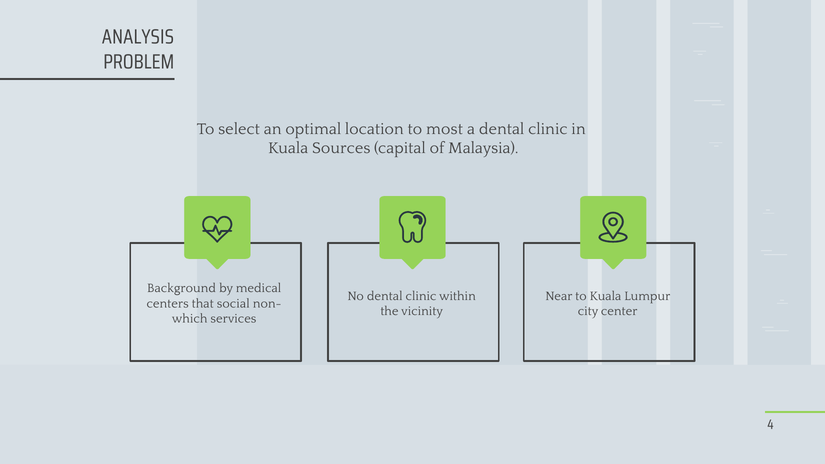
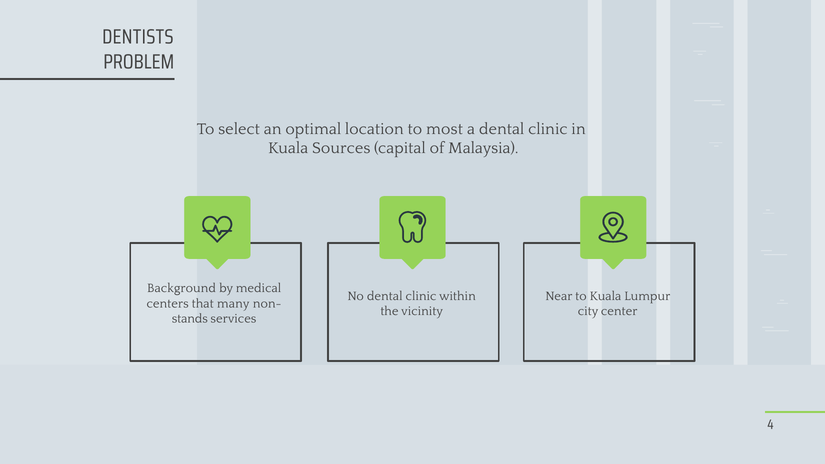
ANALYSIS: ANALYSIS -> DENTISTS
social: social -> many
which: which -> stands
